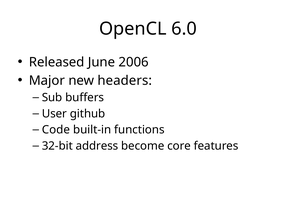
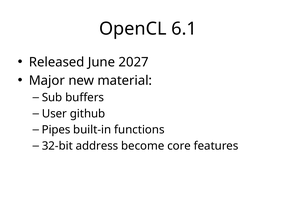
6.0: 6.0 -> 6.1
2006: 2006 -> 2027
headers: headers -> material
Code: Code -> Pipes
